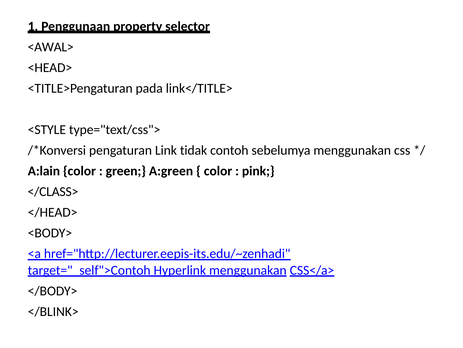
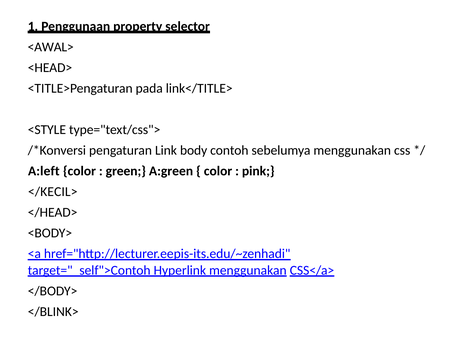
tidak: tidak -> body
A:lain: A:lain -> A:left
</CLASS>: </CLASS> -> </KECIL>
